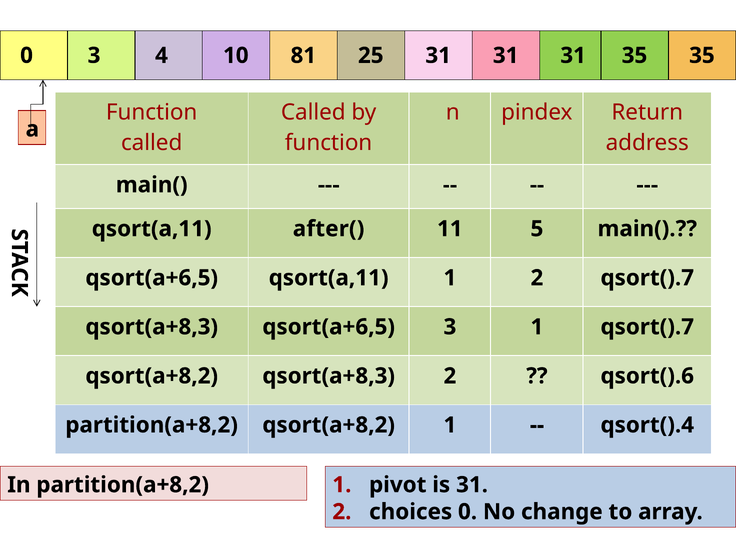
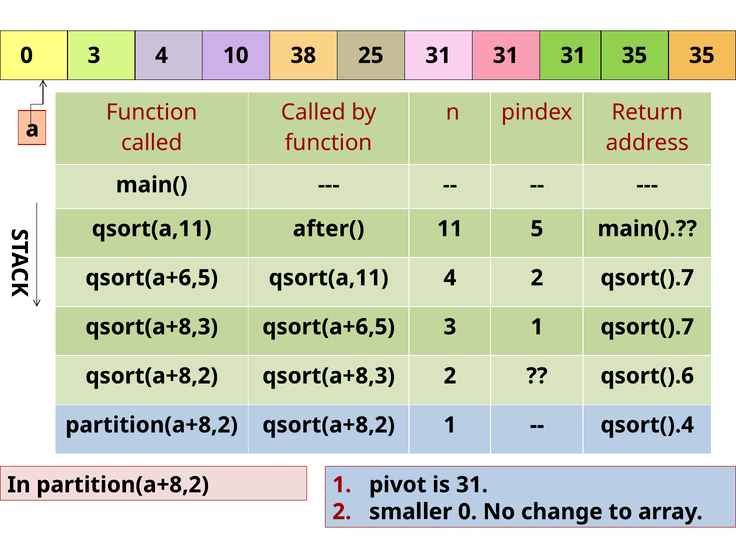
81: 81 -> 38
qsort(a,11 1: 1 -> 4
choices: choices -> smaller
